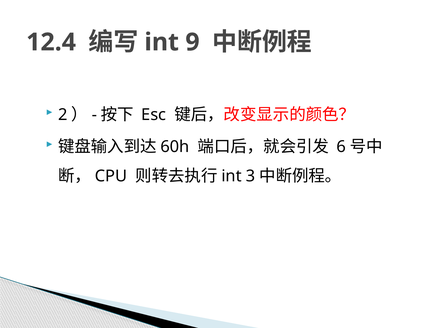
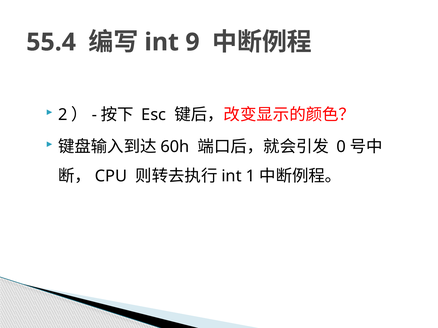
12.4: 12.4 -> 55.4
6: 6 -> 0
3: 3 -> 1
